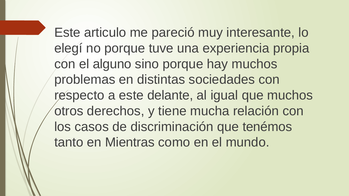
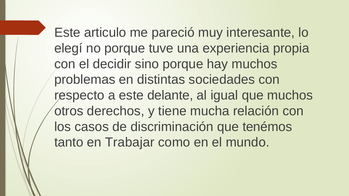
alguno: alguno -> decidir
Mientras: Mientras -> Trabajar
